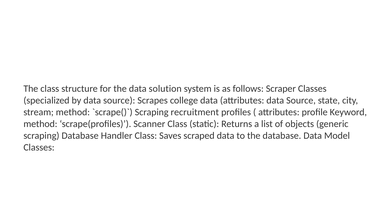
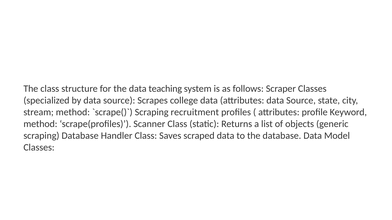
solution: solution -> teaching
